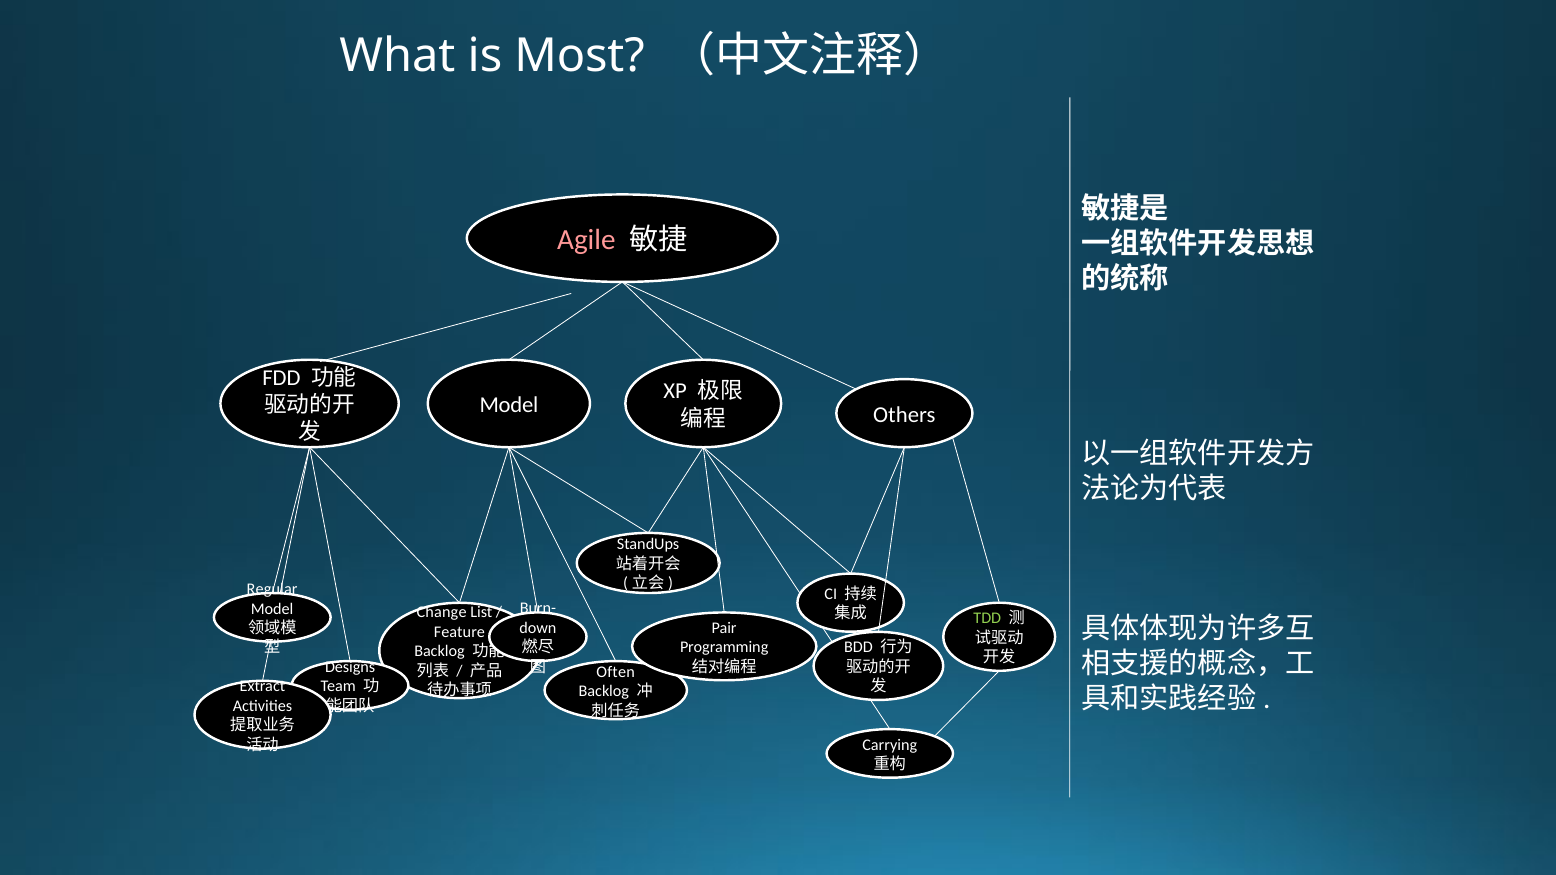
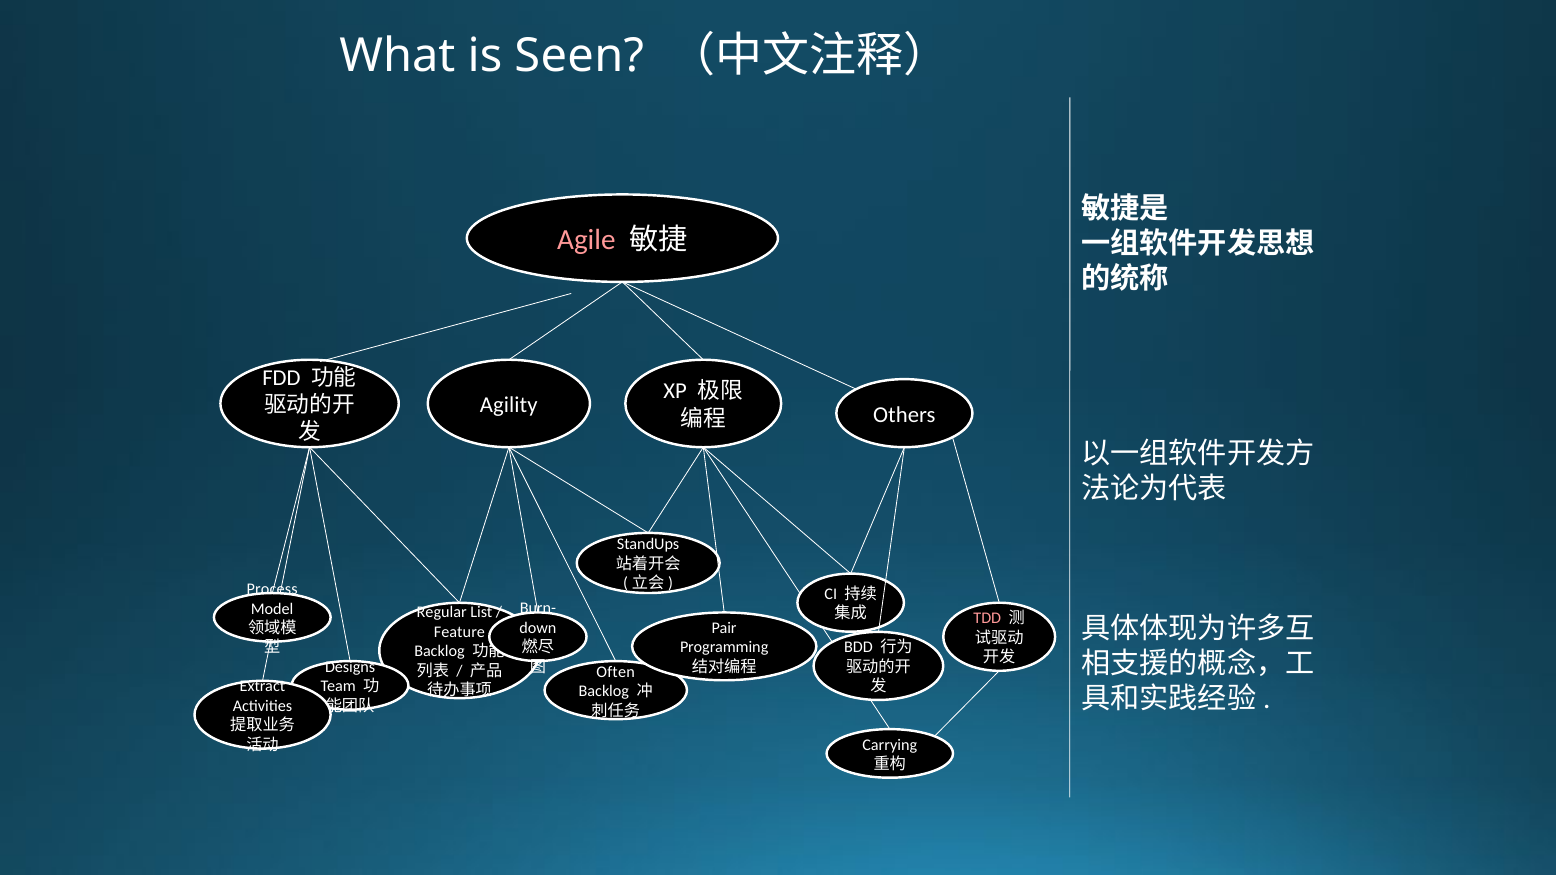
Most: Most -> Seen
Model at (509, 405): Model -> Agility
Regular: Regular -> Process
Change: Change -> Regular
TDD colour: light green -> pink
